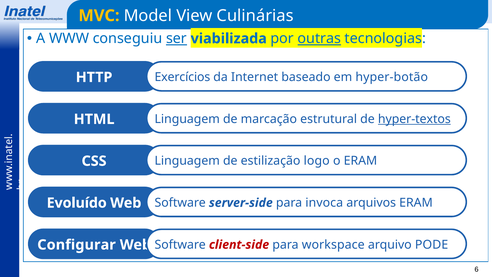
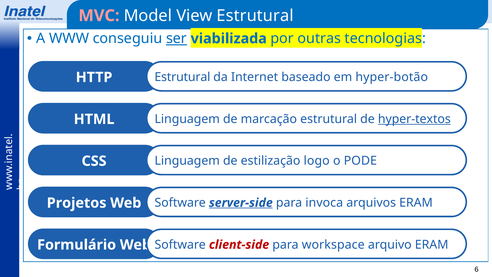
MVC colour: yellow -> pink
View Culinárias: Culinárias -> Estrutural
outras underline: present -> none
Exercícios at (182, 77): Exercícios -> Estrutural
o ERAM: ERAM -> PODE
server-side underline: none -> present
Evoluído: Evoluído -> Projetos
arquivo PODE: PODE -> ERAM
Configurar: Configurar -> Formulário
